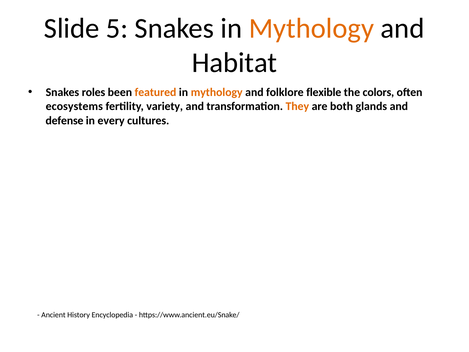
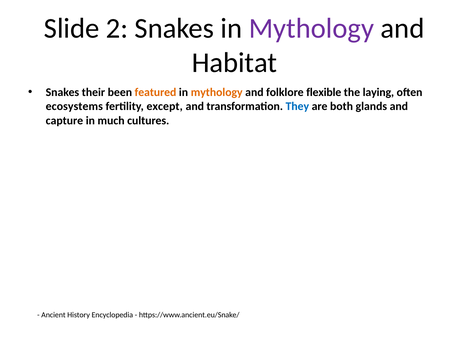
5: 5 -> 2
Mythology at (311, 28) colour: orange -> purple
roles: roles -> their
colors: colors -> laying
variety: variety -> except
They colour: orange -> blue
defense: defense -> capture
every: every -> much
